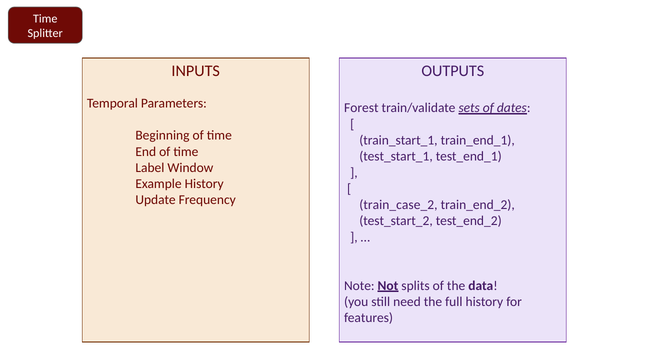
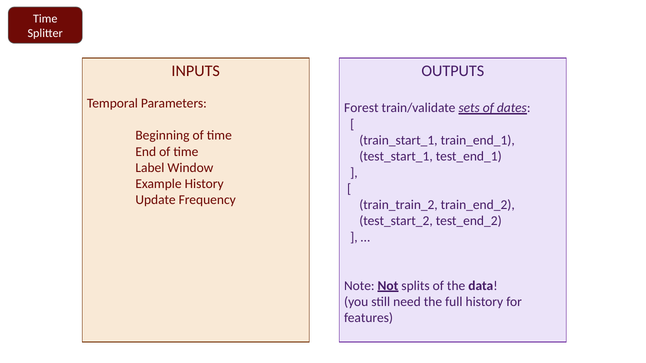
train_case_2: train_case_2 -> train_train_2
